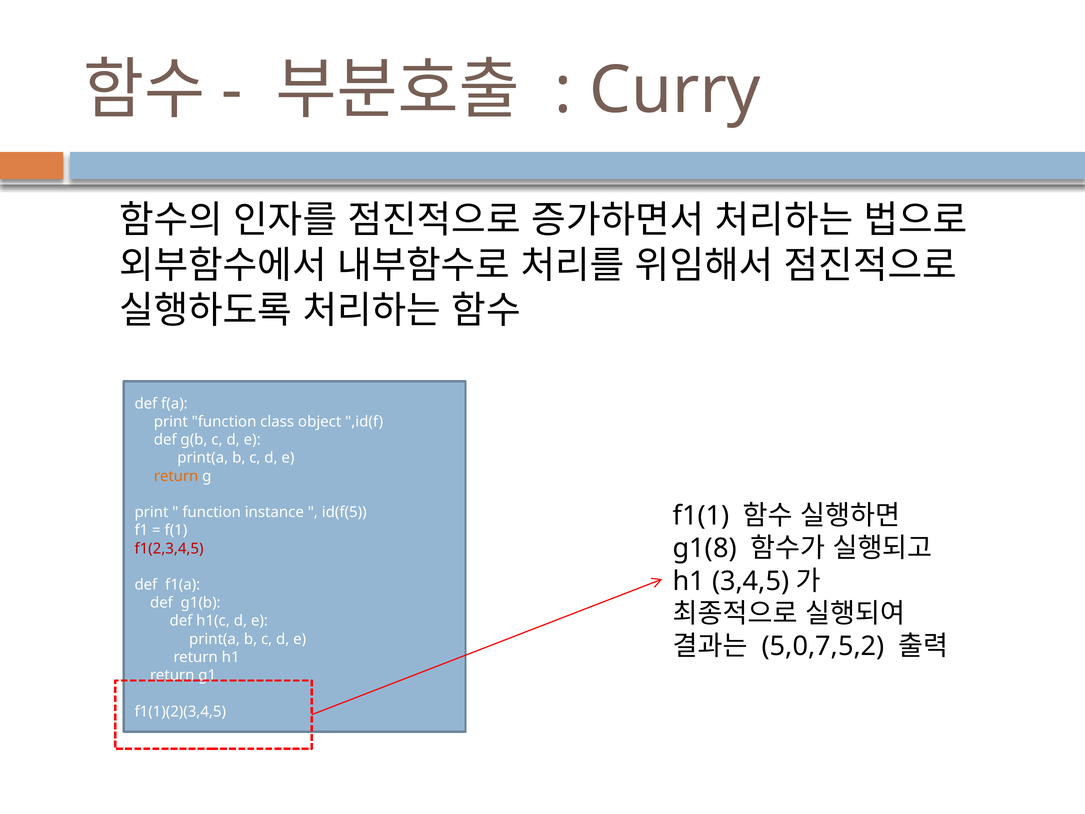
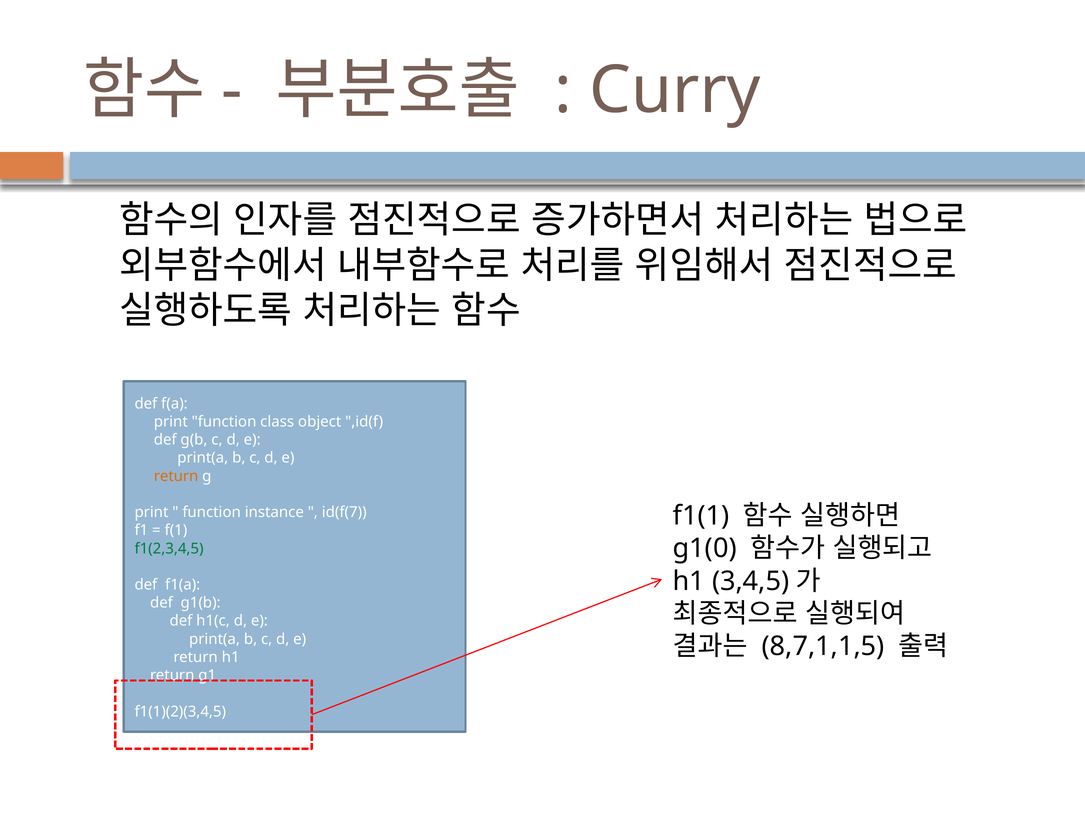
id(f(5: id(f(5 -> id(f(7
g1(8: g1(8 -> g1(0
f1(2,3,4,5 colour: red -> green
5,0,7,5,2: 5,0,7,5,2 -> 8,7,1,1,5
